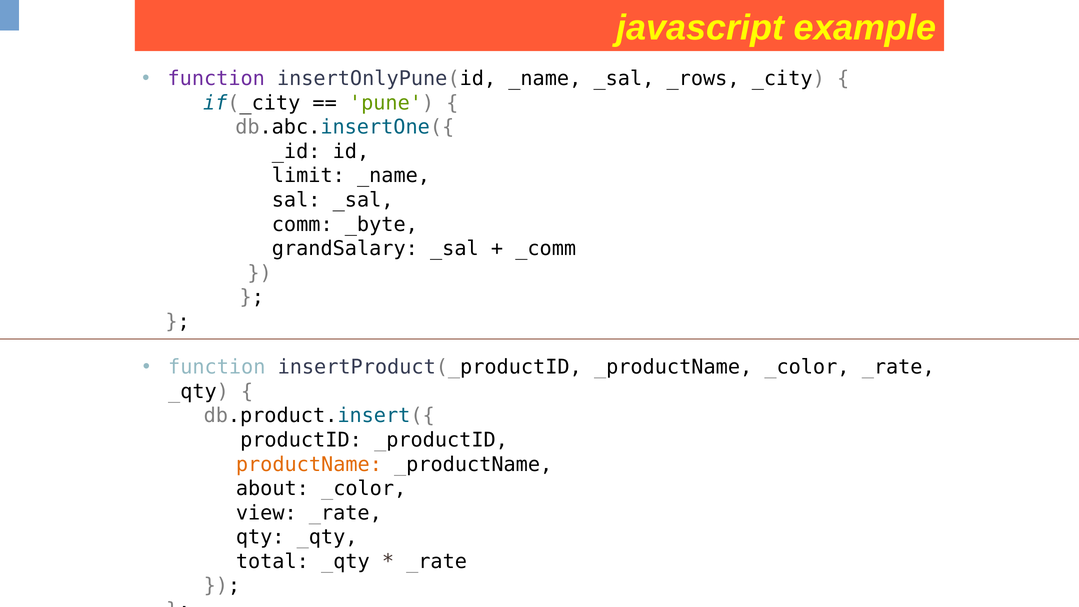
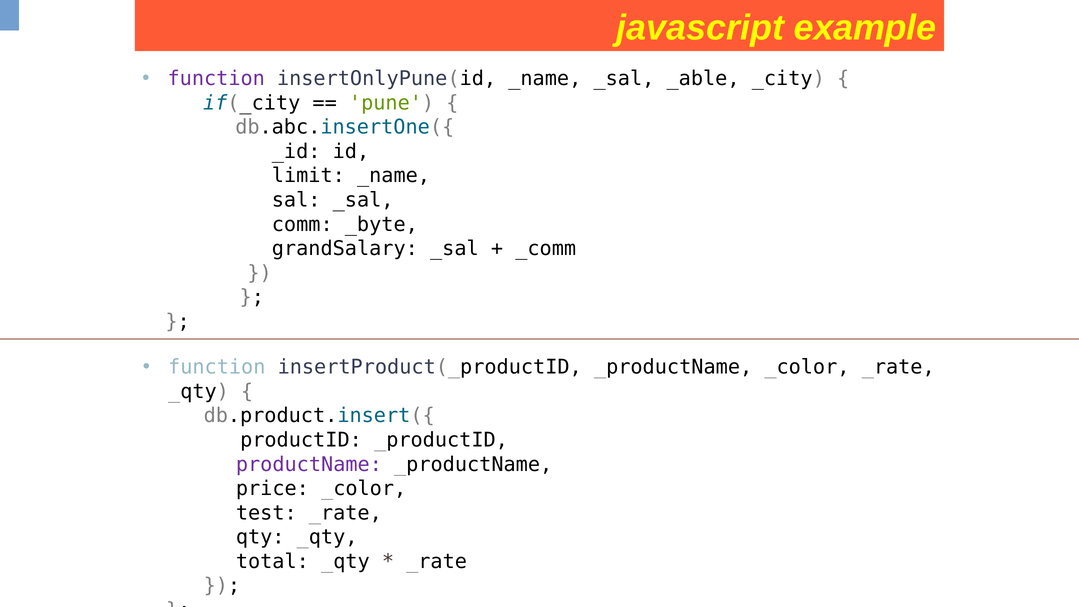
_rows: _rows -> _able
productName colour: orange -> purple
about: about -> price
view: view -> test
